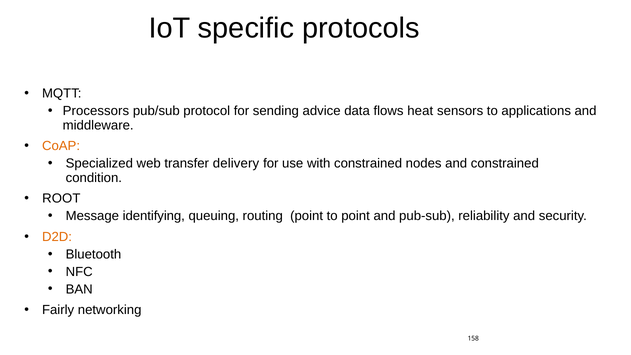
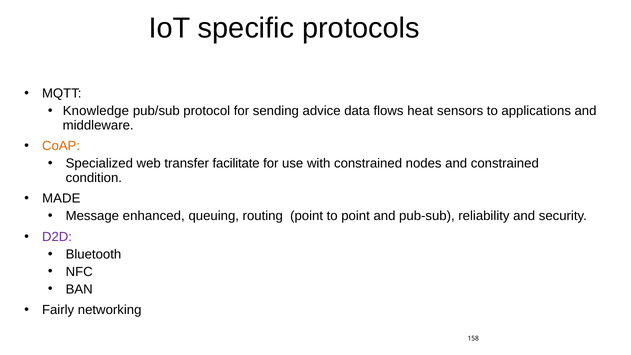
Processors: Processors -> Knowledge
delivery: delivery -> facilitate
ROOT: ROOT -> MADE
identifying: identifying -> enhanced
D2D colour: orange -> purple
